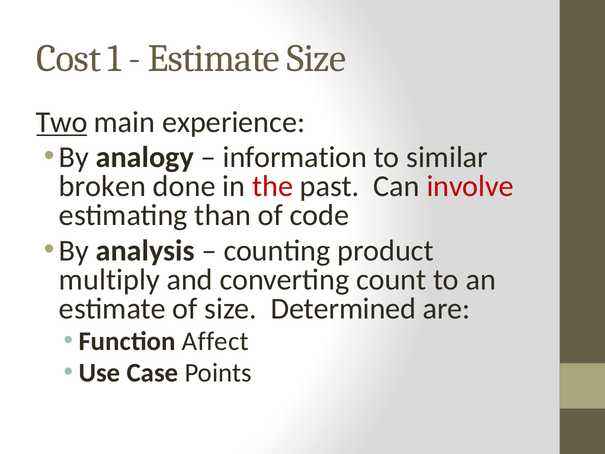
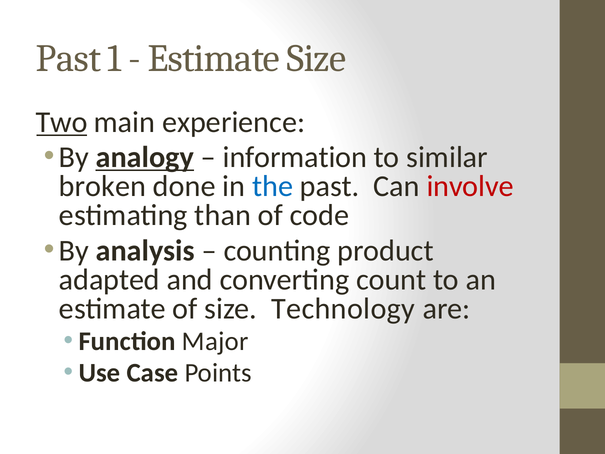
Cost at (69, 59): Cost -> Past
analogy underline: none -> present
the colour: red -> blue
multiply: multiply -> adapted
Determined: Determined -> Technology
Affect: Affect -> Major
